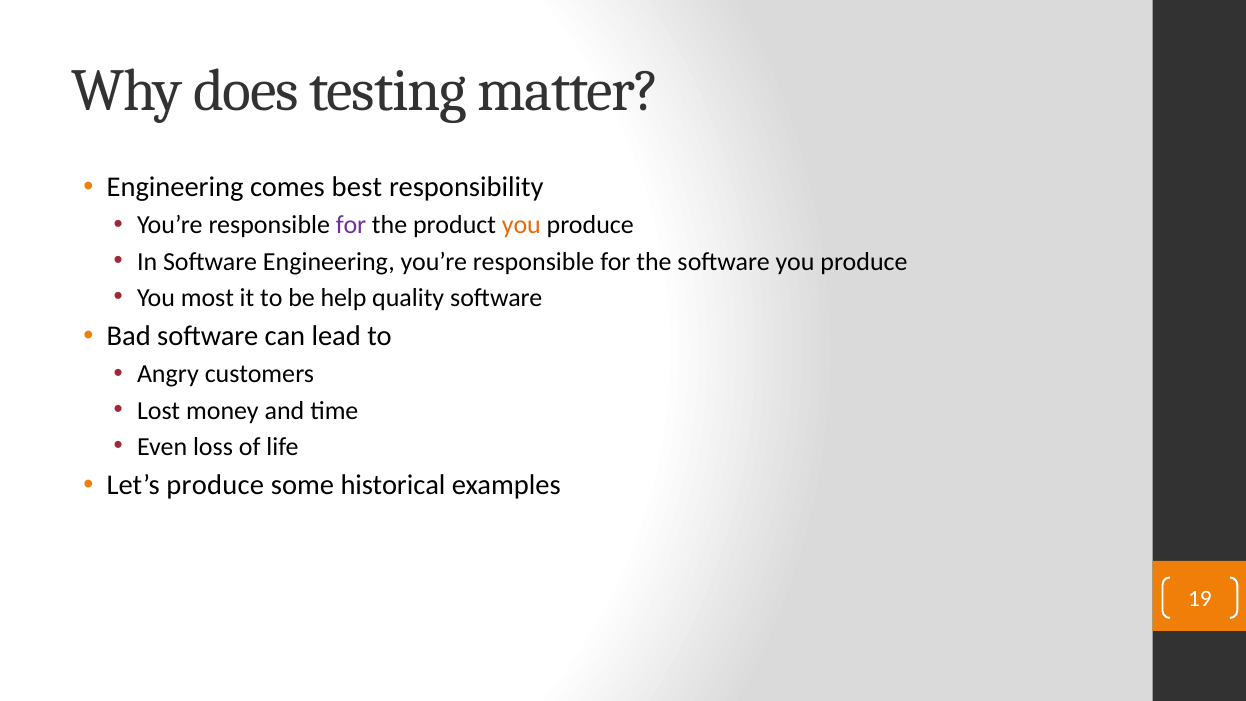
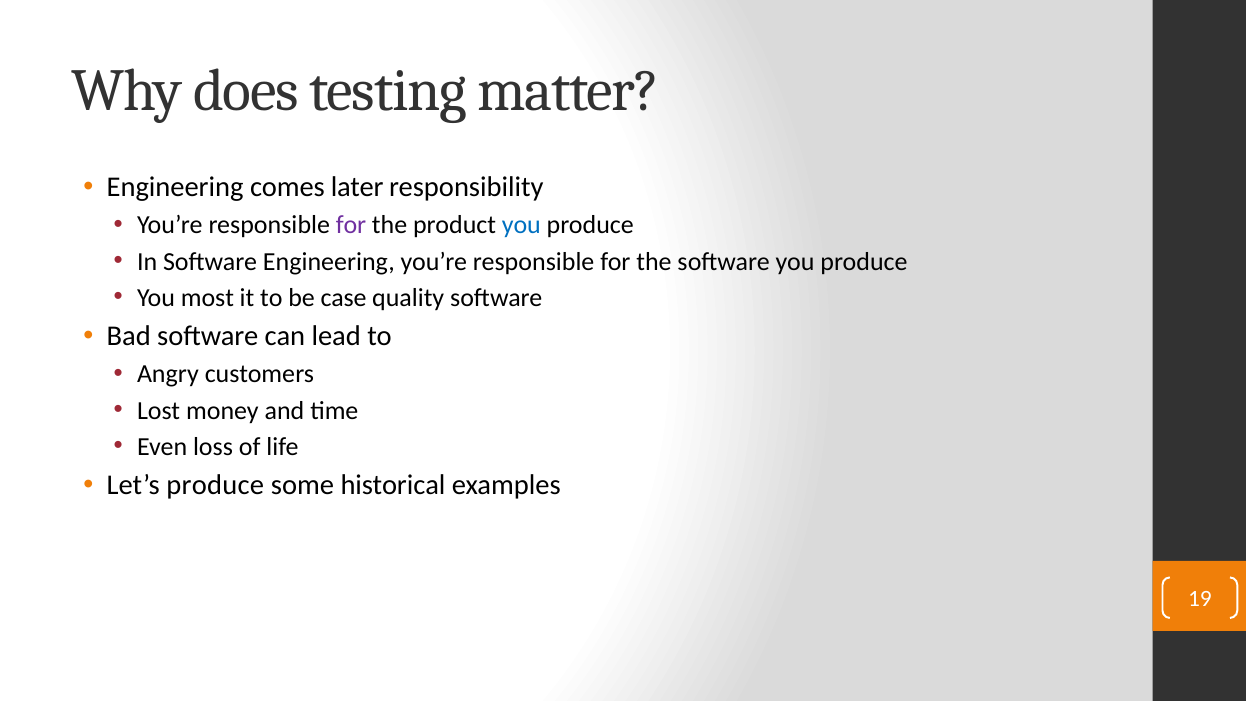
best: best -> later
you at (521, 225) colour: orange -> blue
help: help -> case
